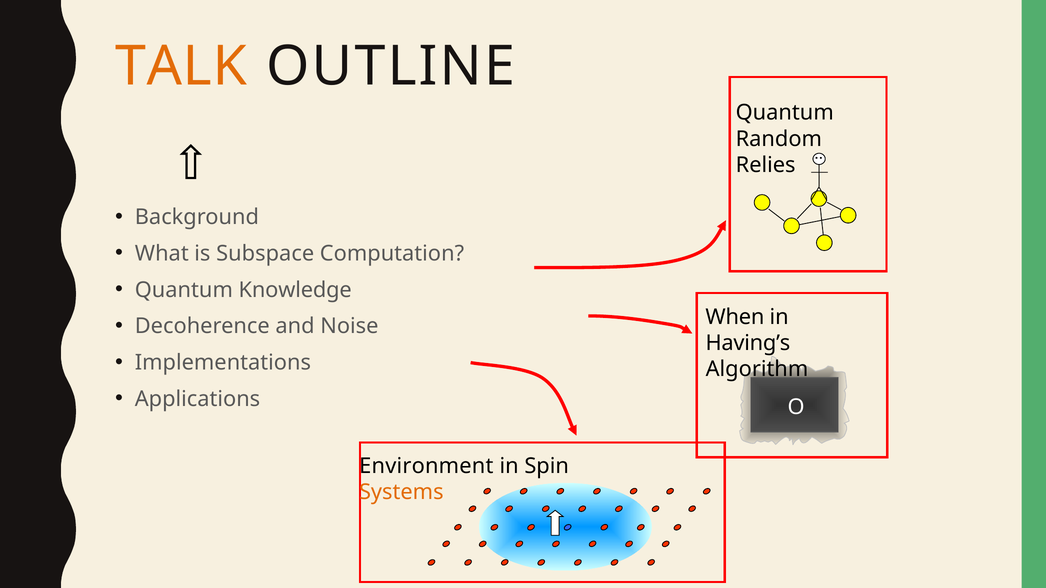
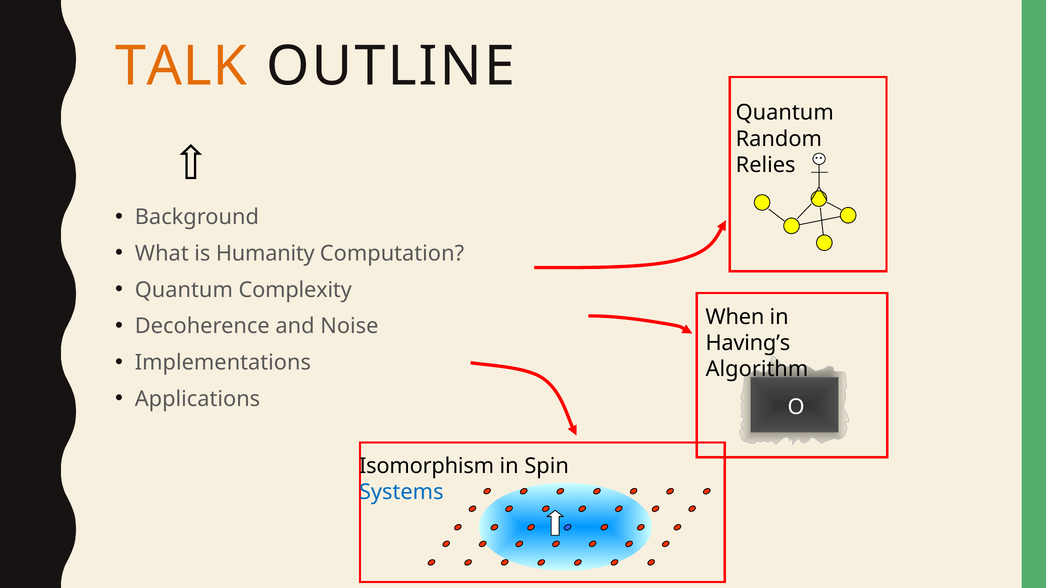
Subspace: Subspace -> Humanity
Knowledge: Knowledge -> Complexity
Environment: Environment -> Isomorphism
Systems colour: orange -> blue
